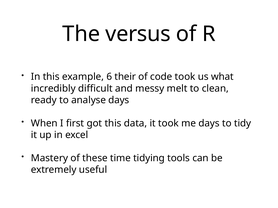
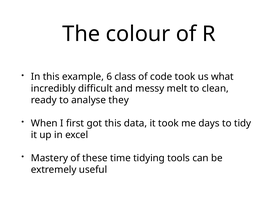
versus: versus -> colour
their: their -> class
analyse days: days -> they
